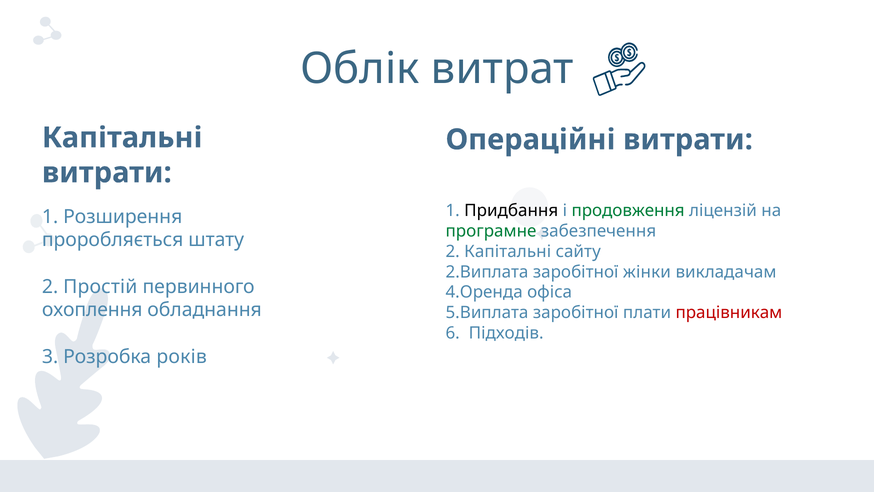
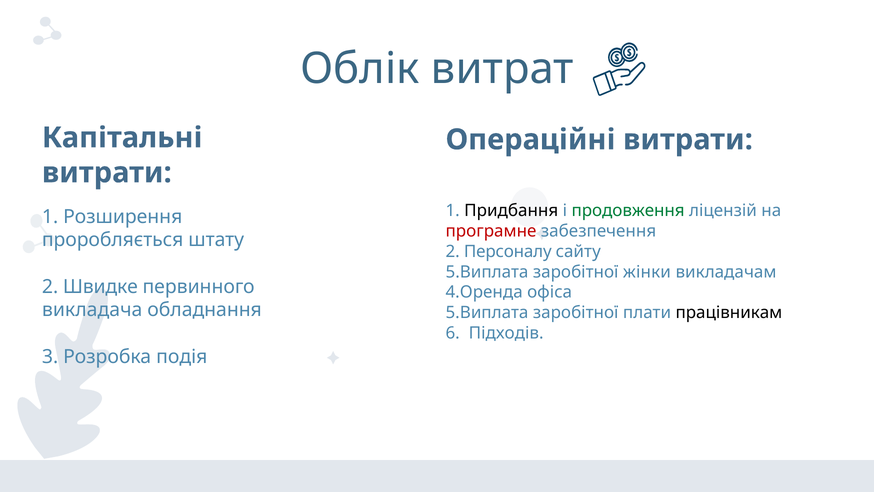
програмне colour: green -> red
2 Капітальні: Капітальні -> Персоналу
2.Виплата at (487, 272): 2.Виплата -> 5.Виплата
Простій: Простій -> Швидке
охоплення: охоплення -> викладача
працівникам colour: red -> black
років: років -> подія
